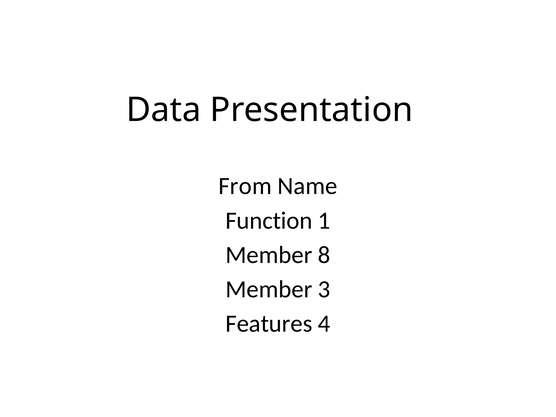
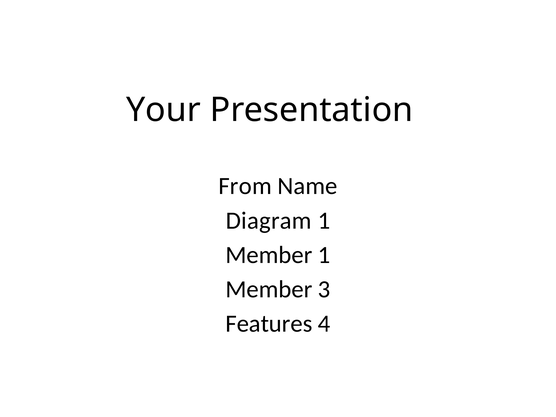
Data: Data -> Your
Function: Function -> Diagram
Member 8: 8 -> 1
